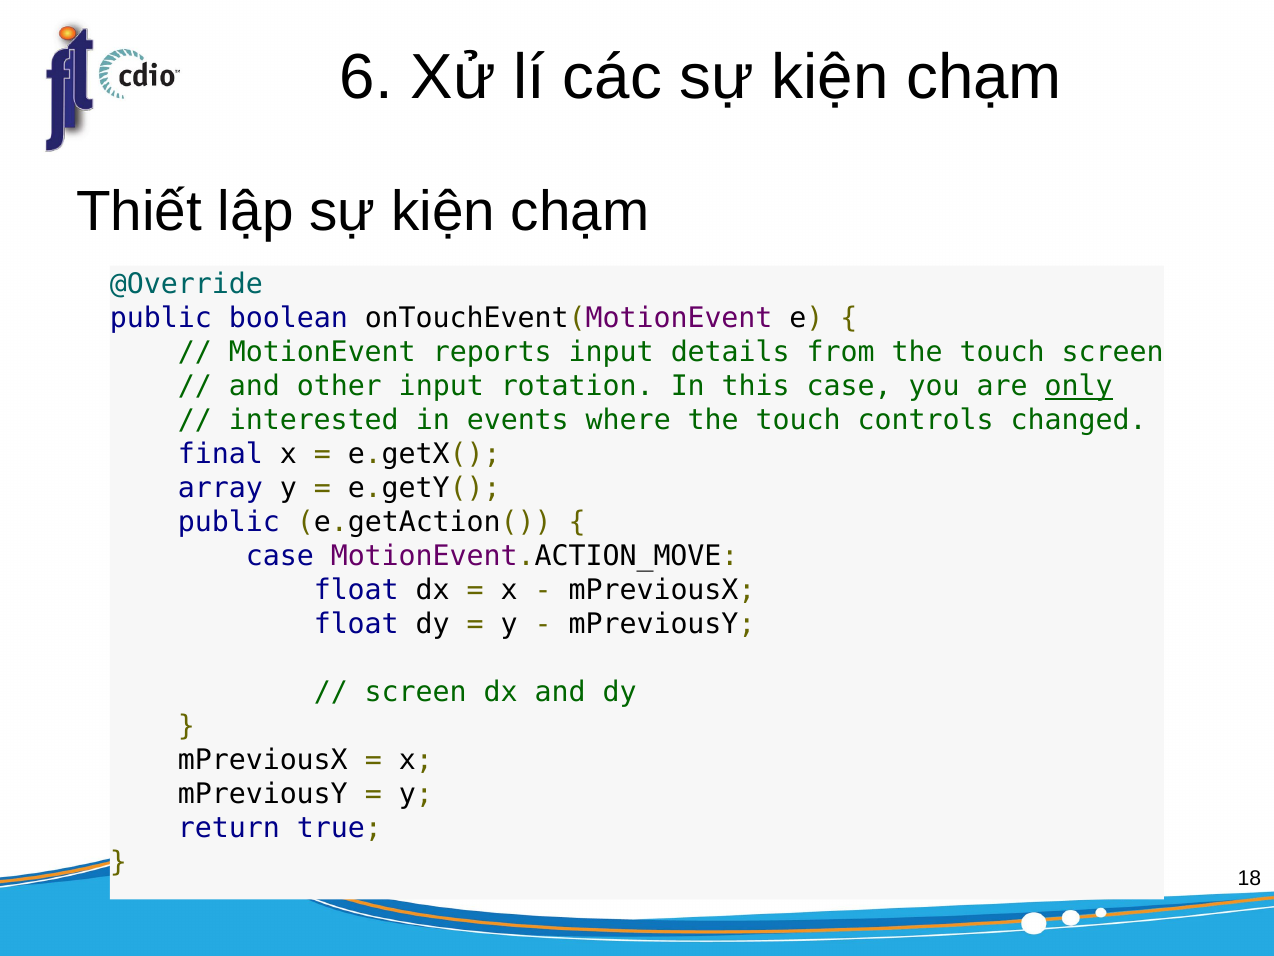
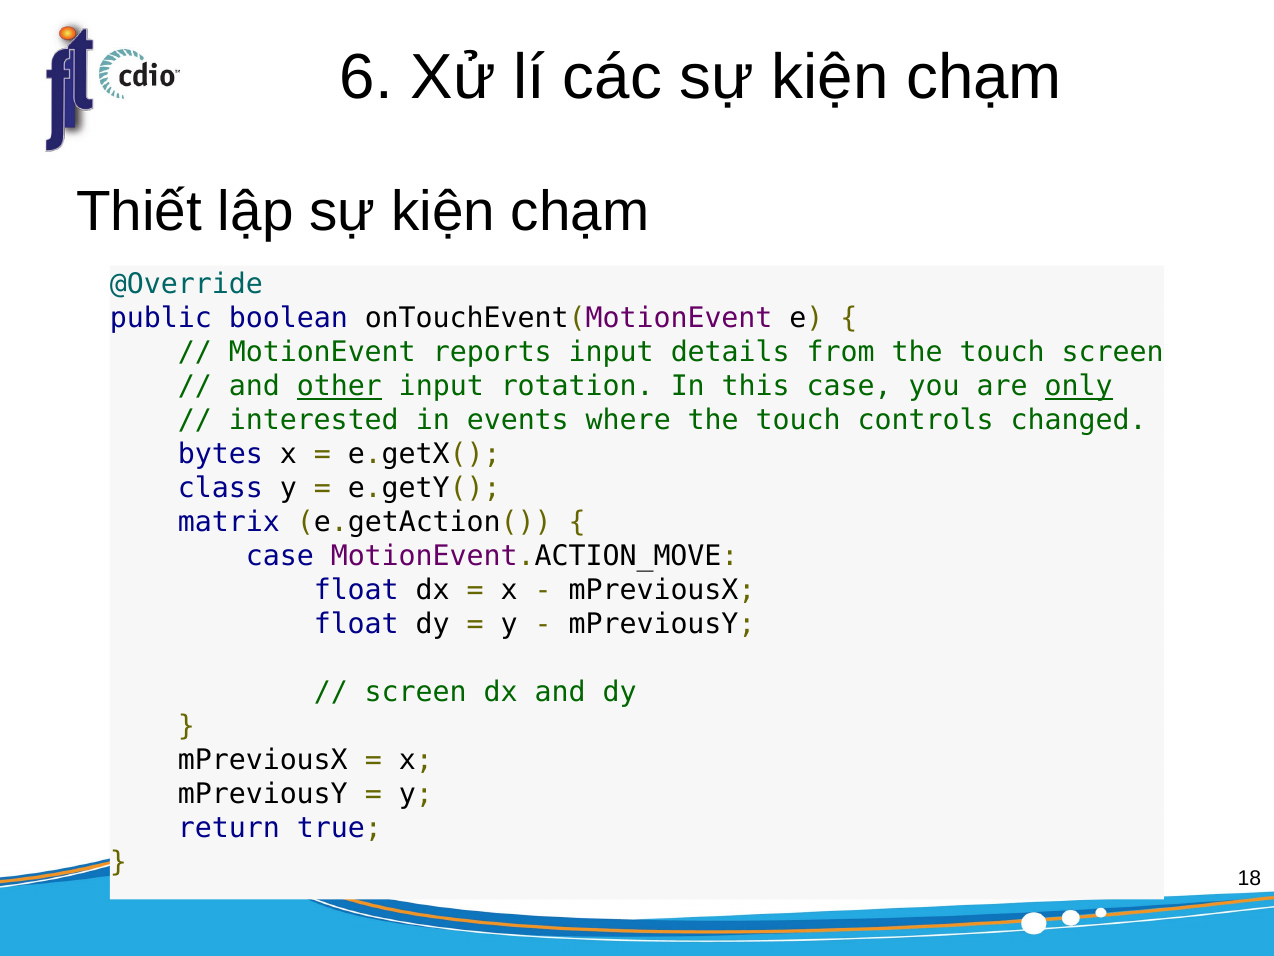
other underline: none -> present
final: final -> bytes
array: array -> class
public at (229, 522): public -> matrix
